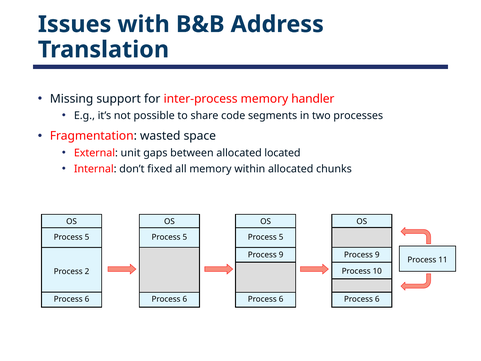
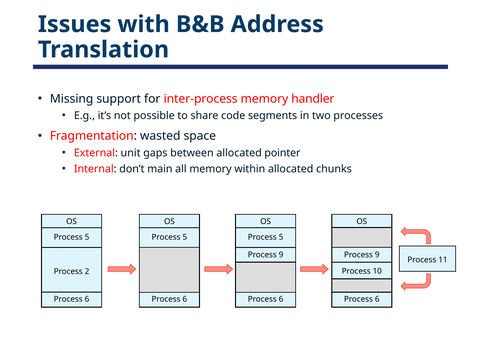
located: located -> pointer
fixed: fixed -> main
